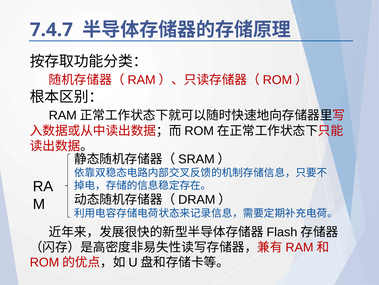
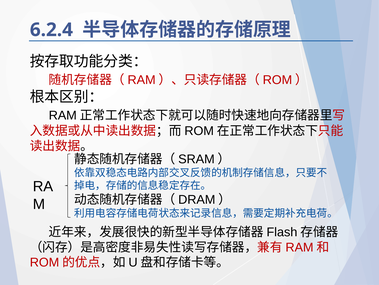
7.4.7: 7.4.7 -> 6.2.4
